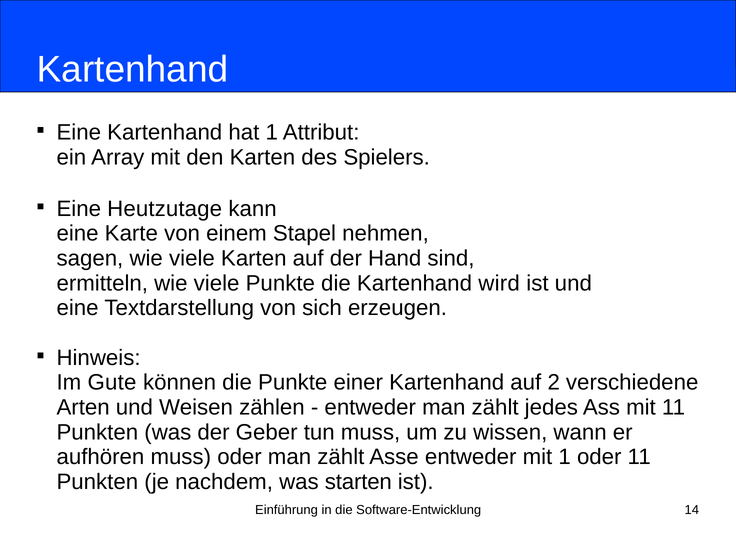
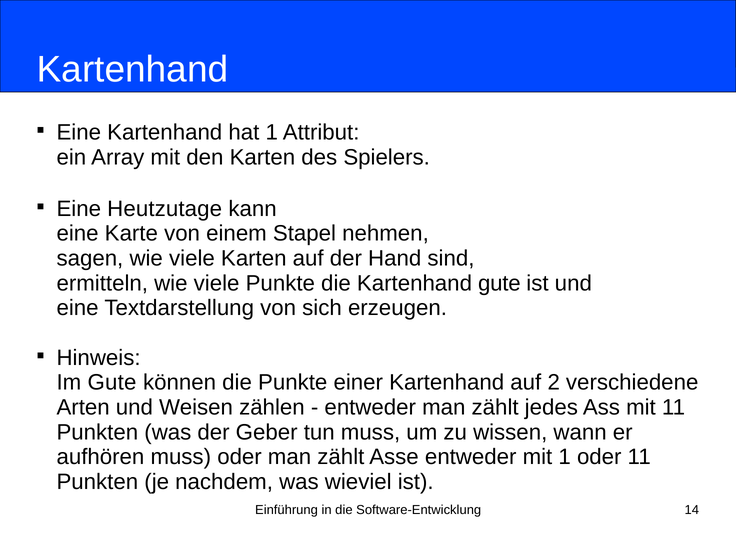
Kartenhand wird: wird -> gute
starten: starten -> wieviel
